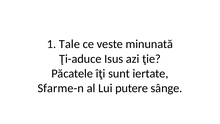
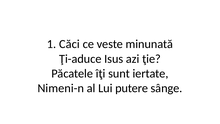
Tale: Tale -> Căci
Sfarme-n: Sfarme-n -> Nimeni-n
